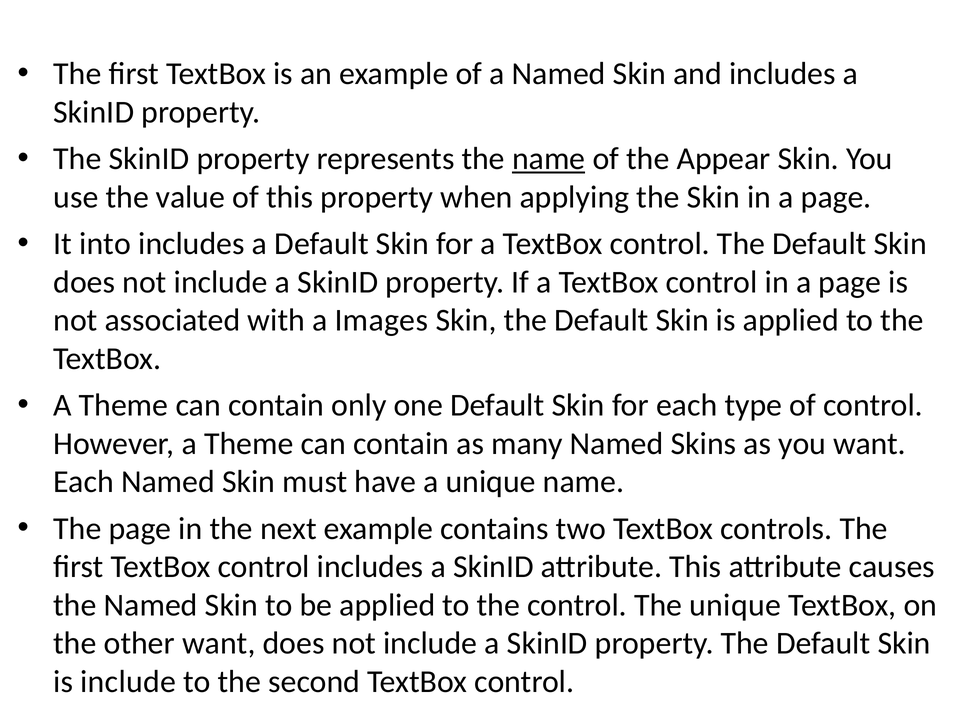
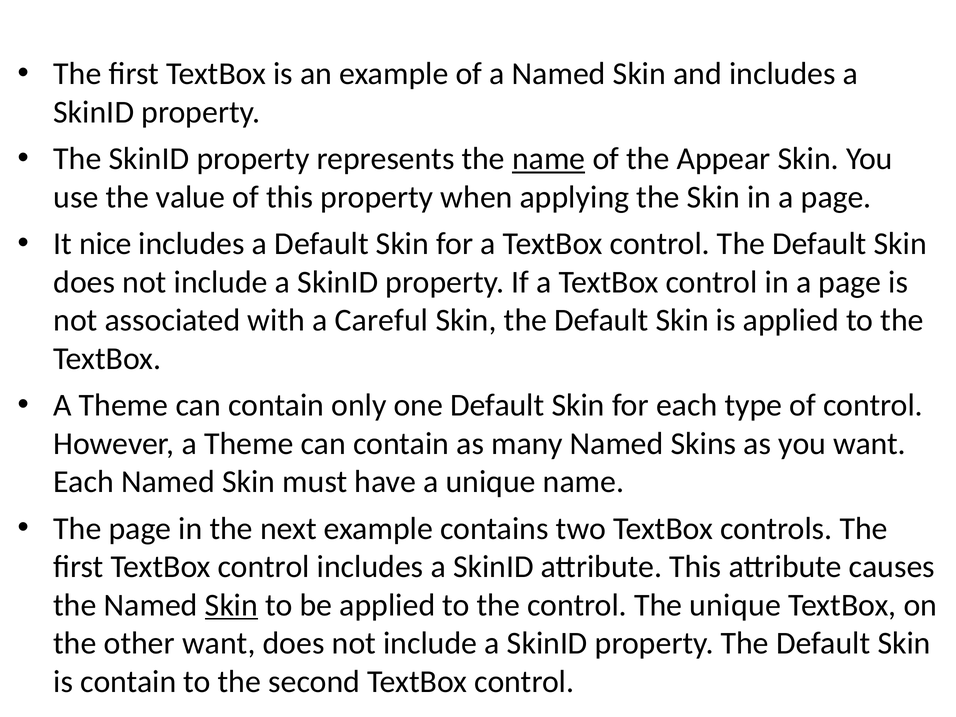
into: into -> nice
Images: Images -> Careful
Skin at (231, 605) underline: none -> present
is include: include -> contain
